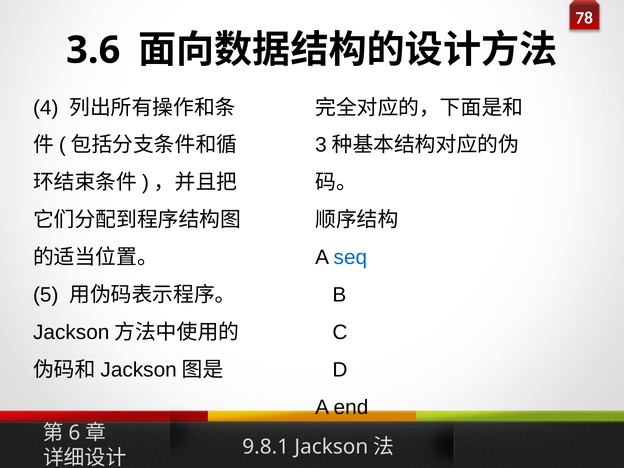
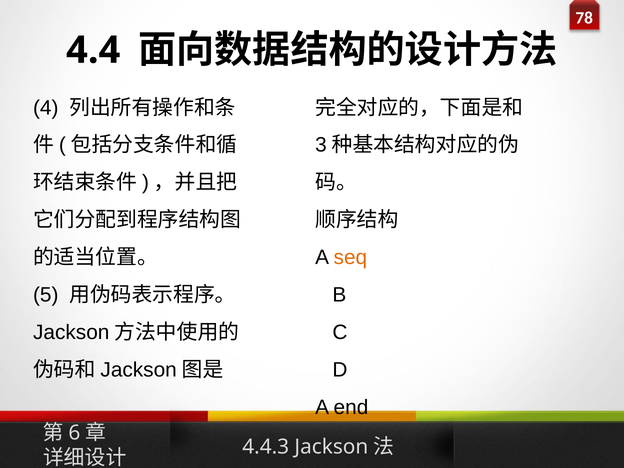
3.6: 3.6 -> 4.4
seq colour: blue -> orange
9.8.1: 9.8.1 -> 4.4.3
